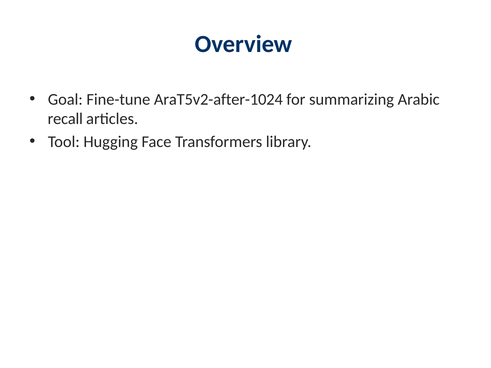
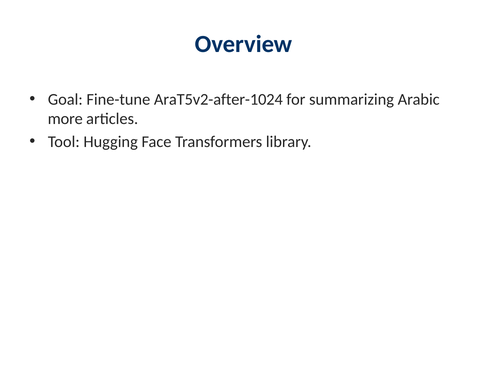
recall: recall -> more
